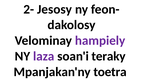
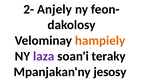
Jesosy: Jesosy -> Anjely
hampiely colour: purple -> orange
toetra: toetra -> jesosy
